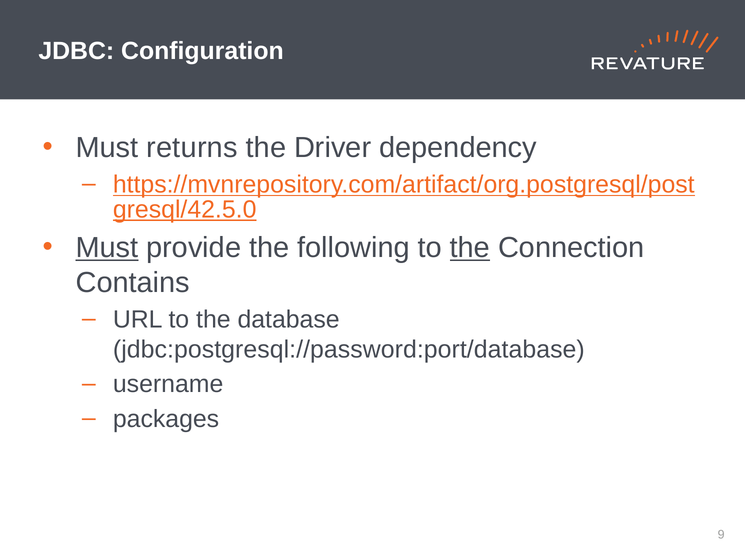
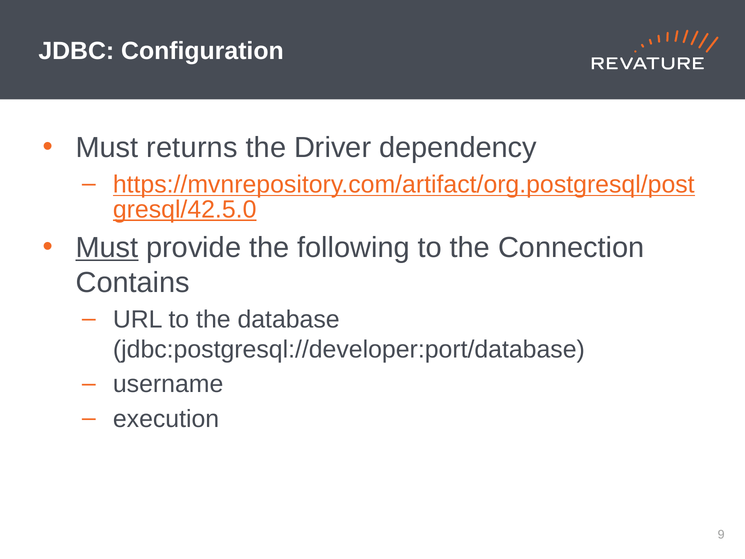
the at (470, 248) underline: present -> none
jdbc:postgresql://password:port/database: jdbc:postgresql://password:port/database -> jdbc:postgresql://developer:port/database
packages: packages -> execution
